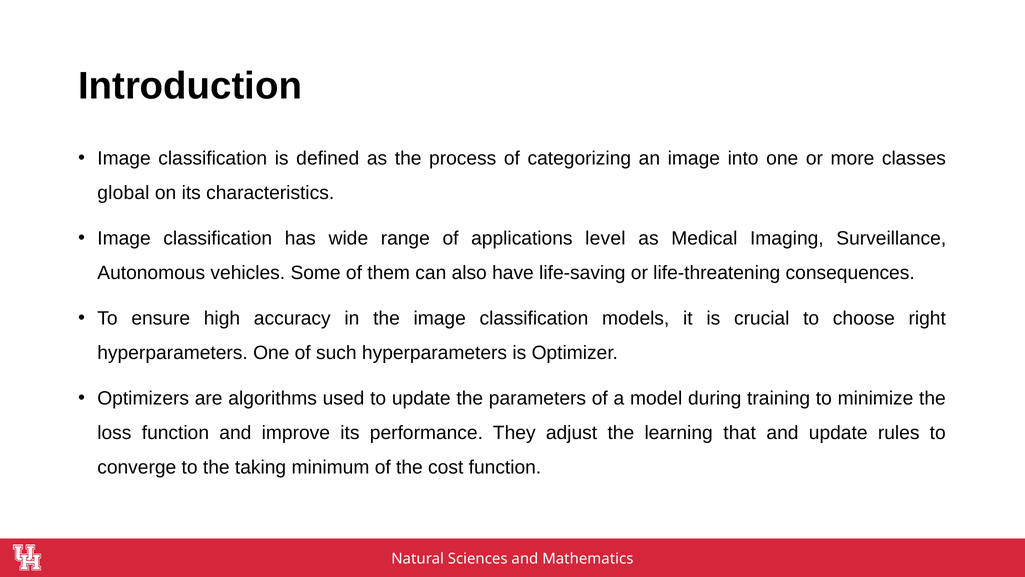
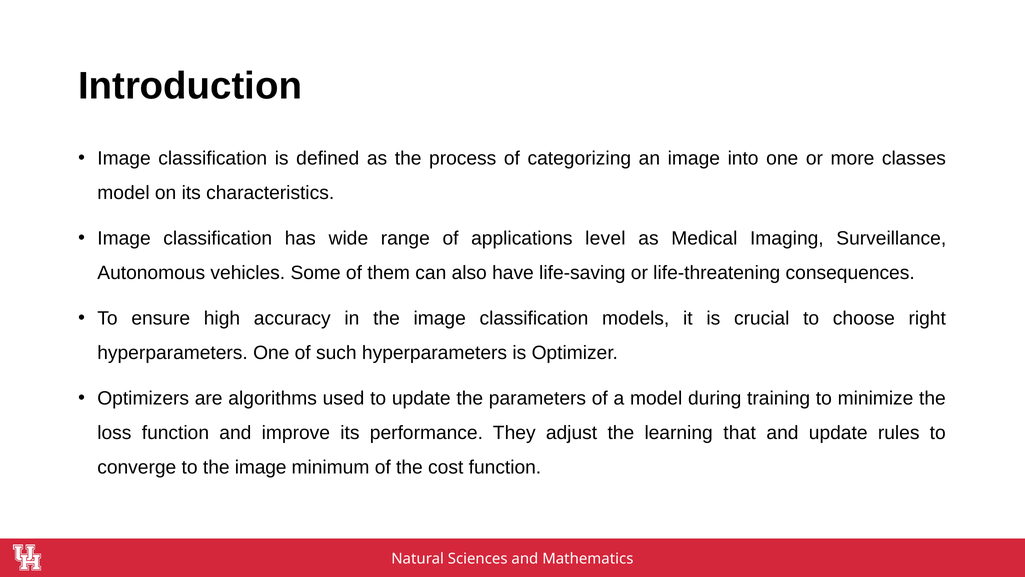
global at (123, 193): global -> model
to the taking: taking -> image
